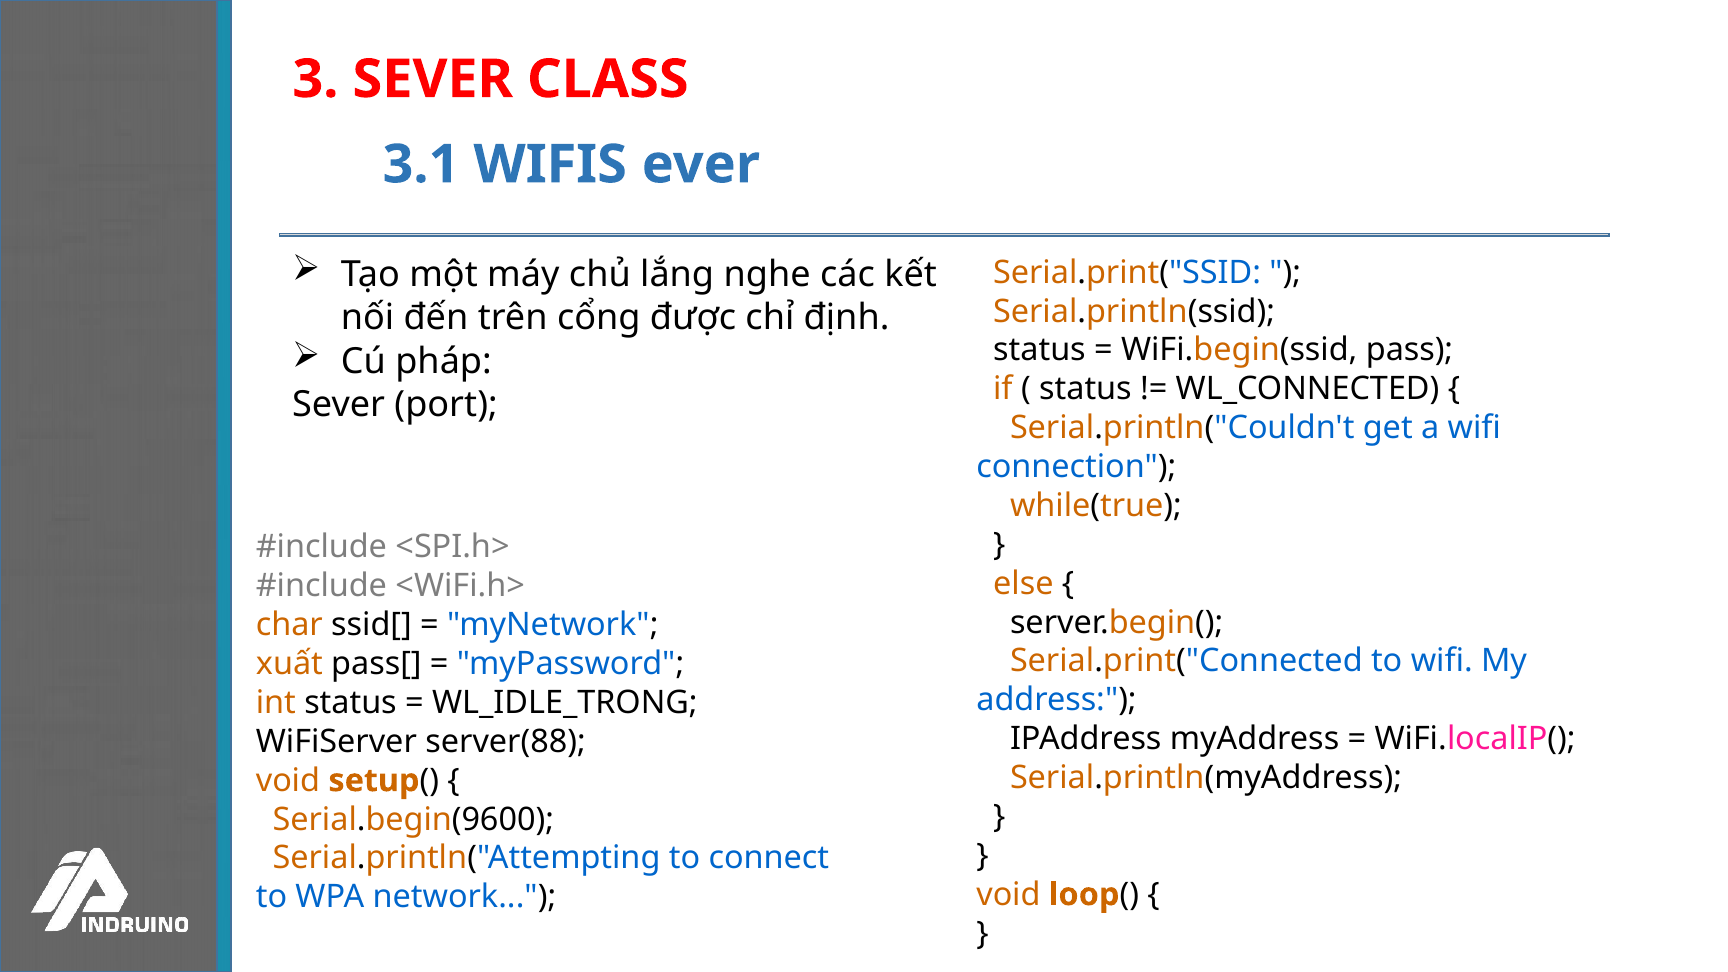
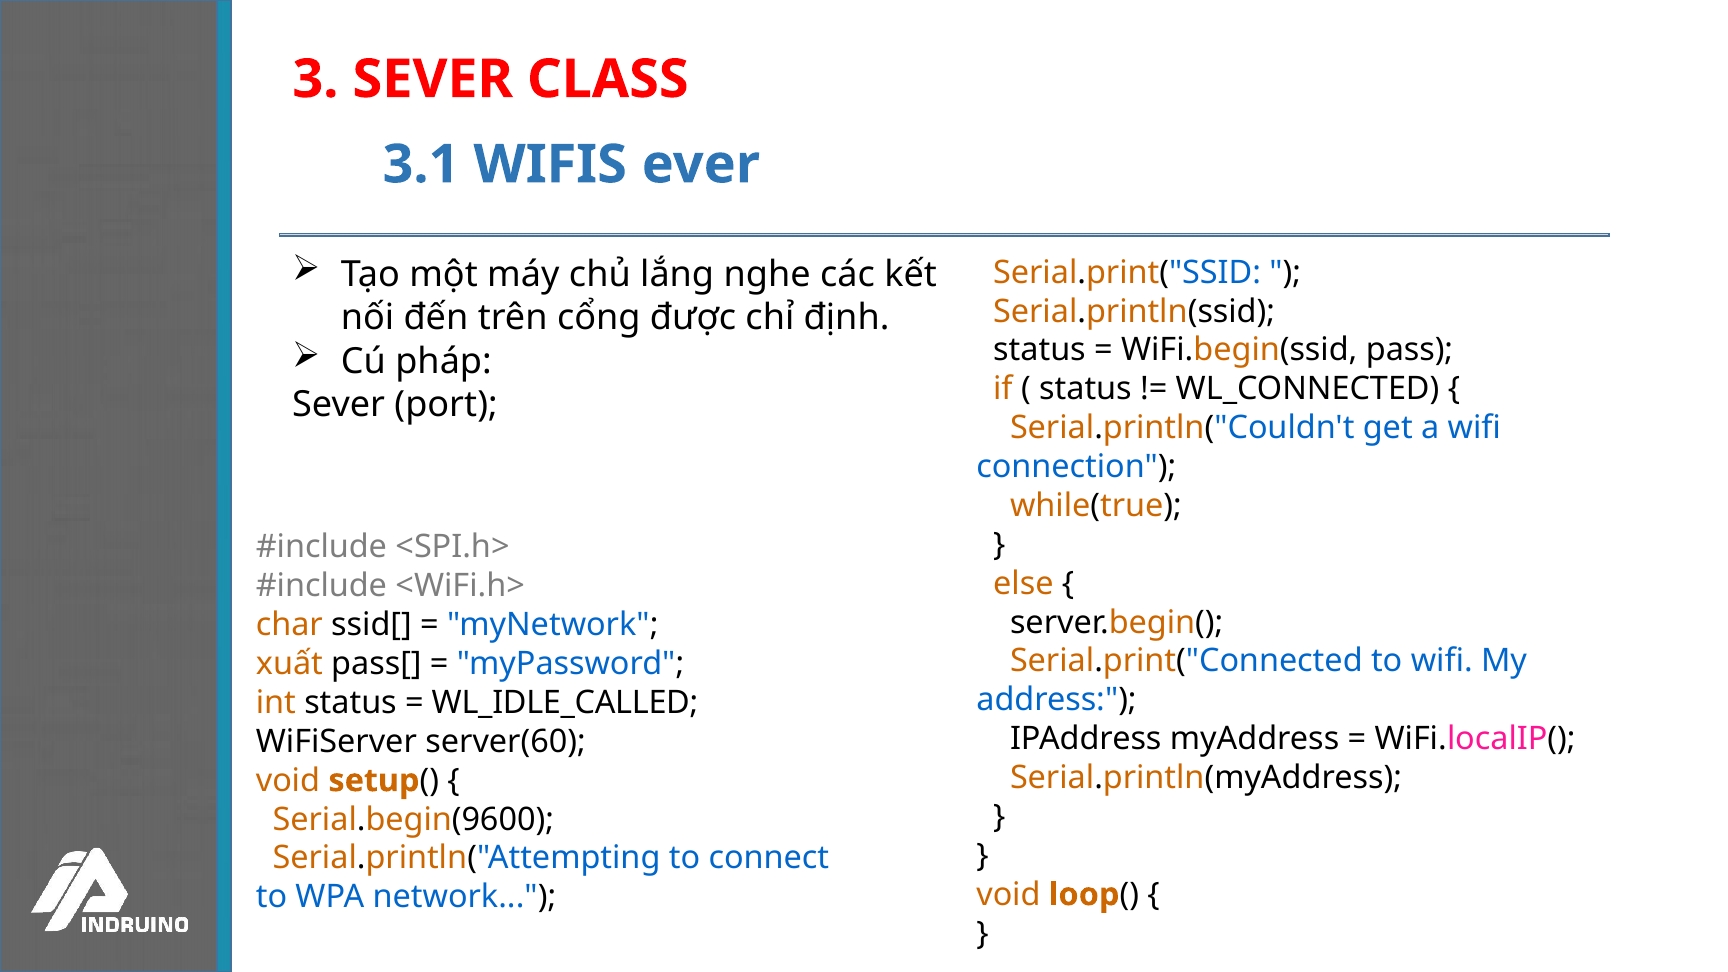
WL_IDLE_TRONG: WL_IDLE_TRONG -> WL_IDLE_CALLED
server(88: server(88 -> server(60
